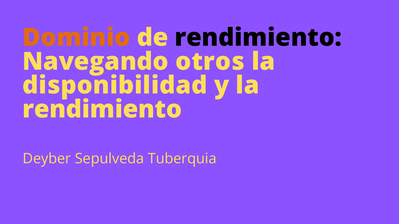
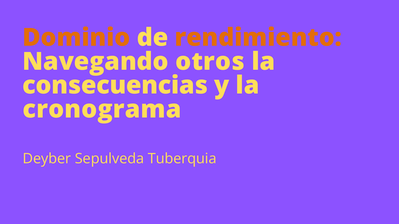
rendimiento at (258, 38) colour: black -> orange
disponibilidad: disponibilidad -> consecuencias
rendimiento at (102, 110): rendimiento -> cronograma
